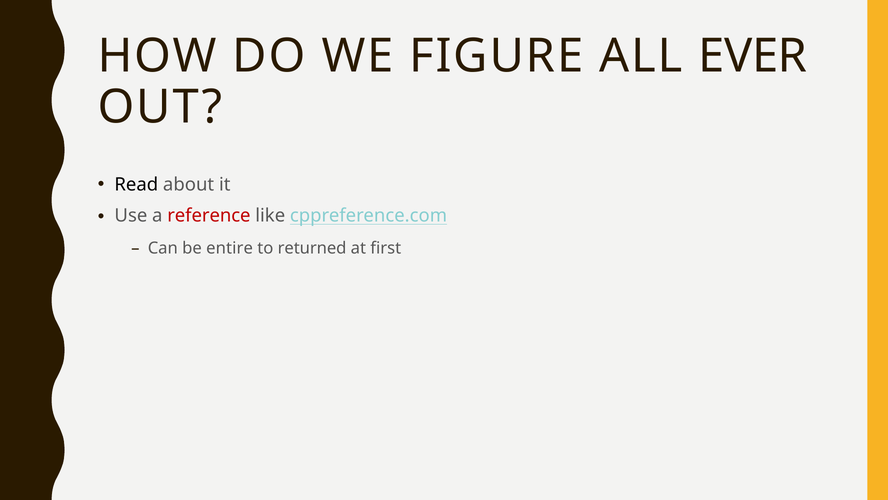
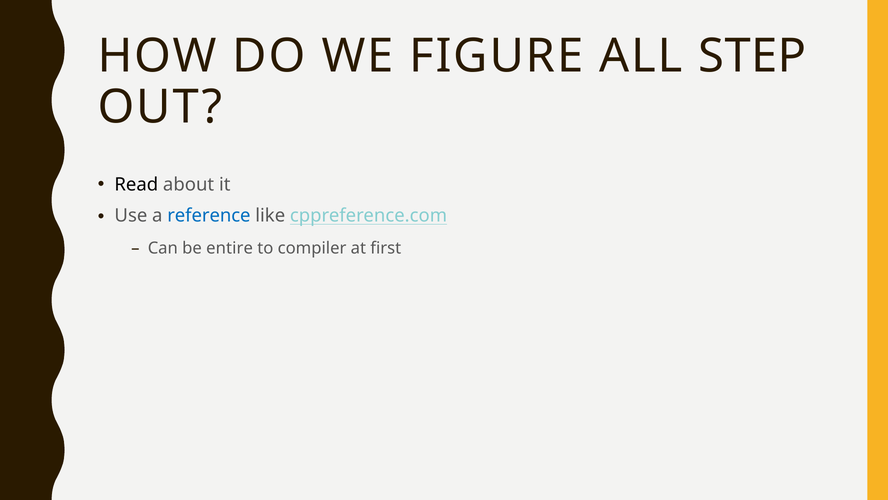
EVER: EVER -> STEP
reference colour: red -> blue
returned: returned -> compiler
